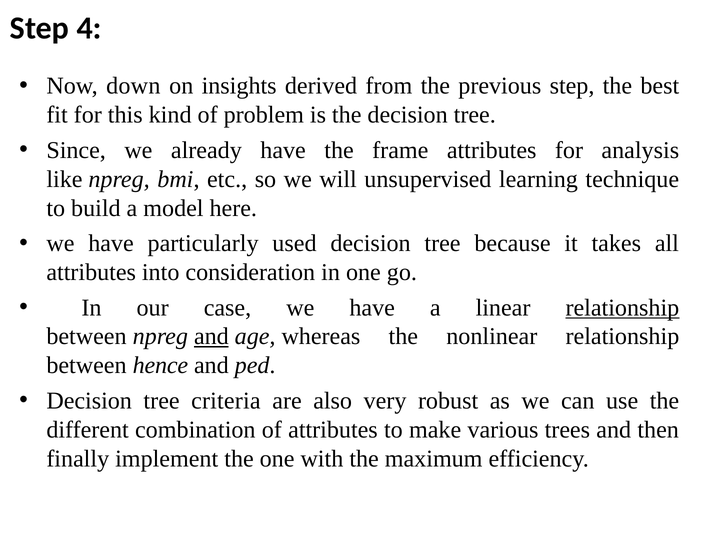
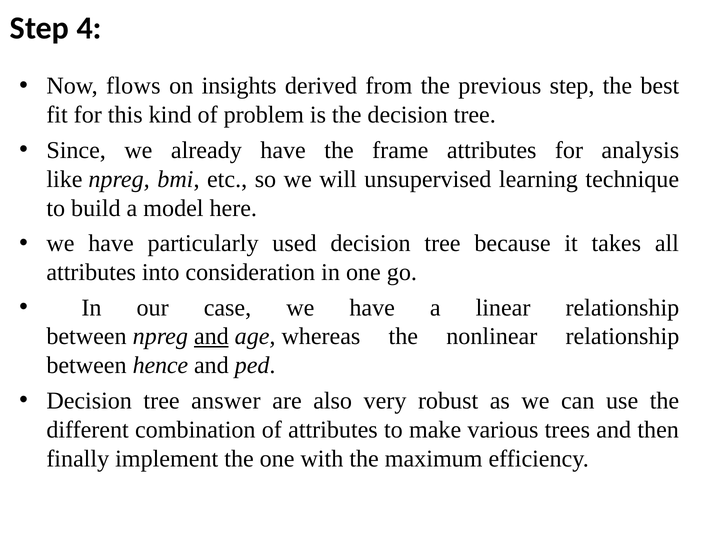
down: down -> flows
relationship at (622, 308) underline: present -> none
criteria: criteria -> answer
